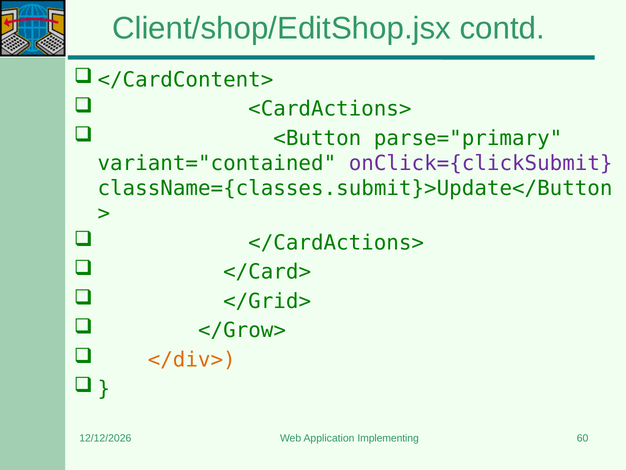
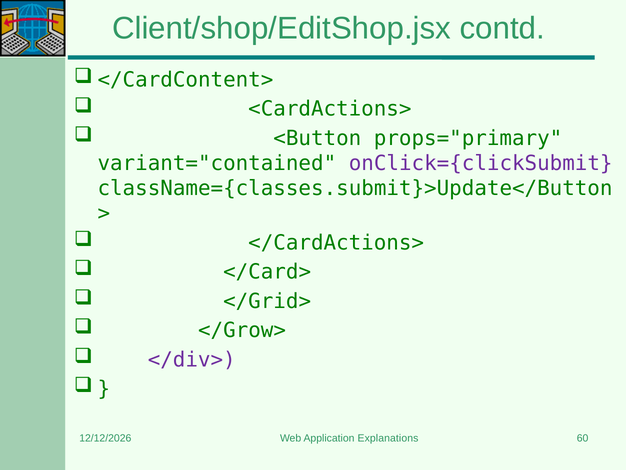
parse="primary: parse="primary -> props="primary
</div> colour: orange -> purple
Implementing: Implementing -> Explanations
